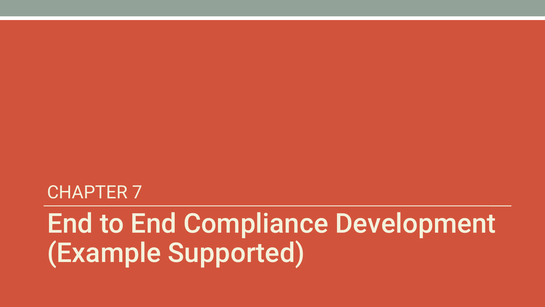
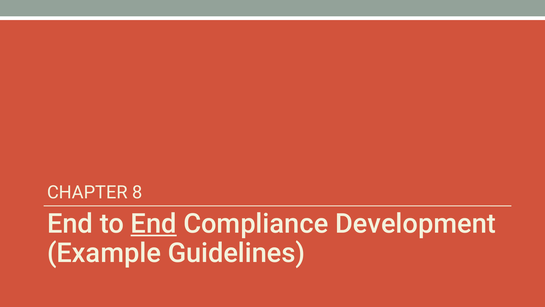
7: 7 -> 8
End at (154, 223) underline: none -> present
Supported: Supported -> Guidelines
